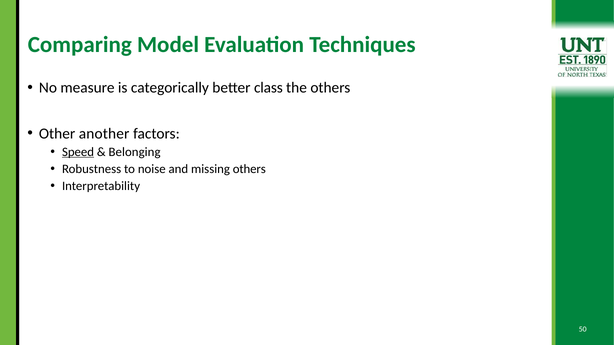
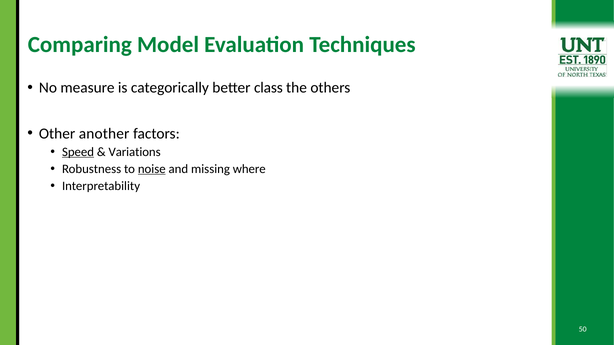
Belonging: Belonging -> Variations
noise underline: none -> present
missing others: others -> where
